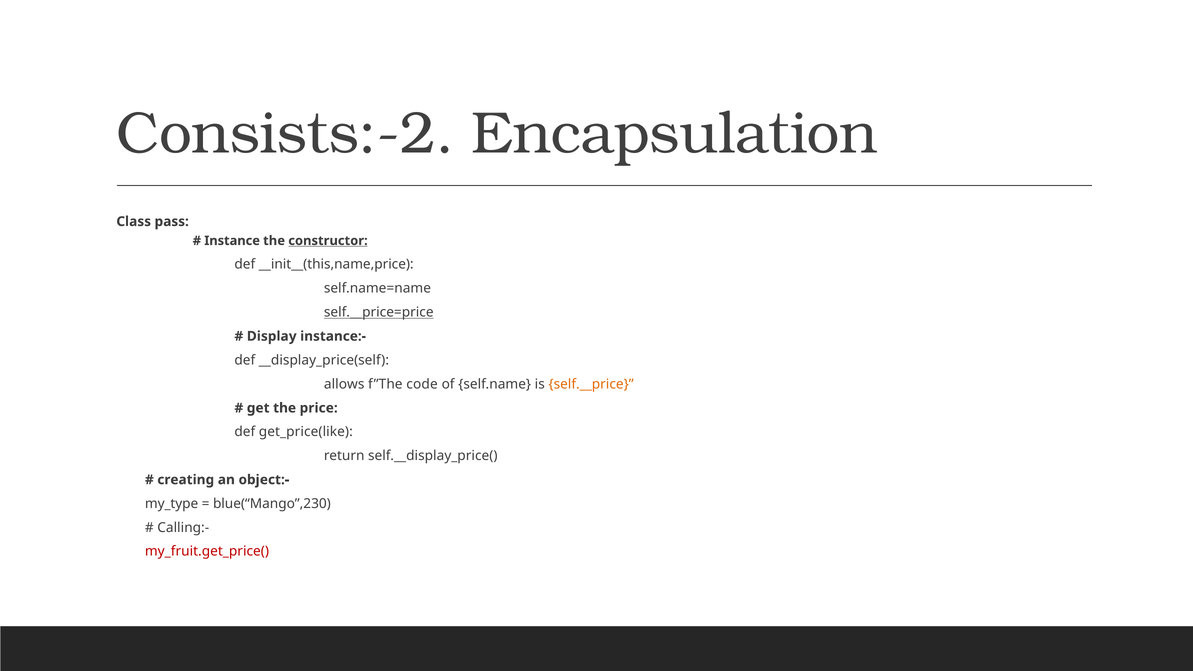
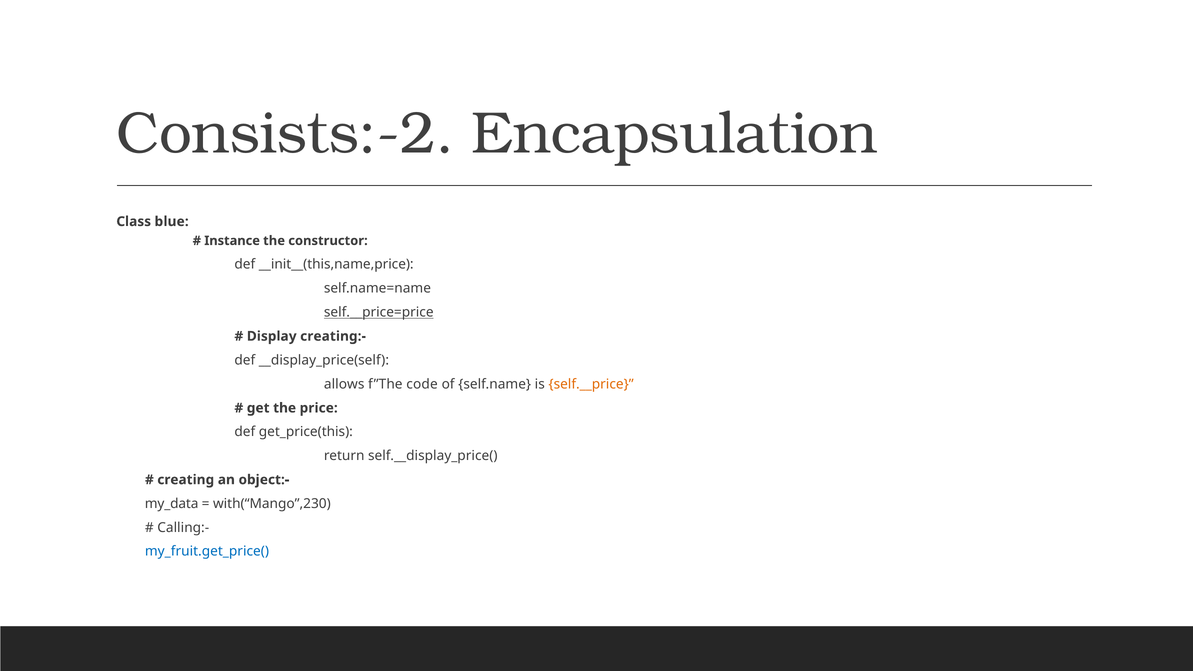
pass: pass -> blue
constructor underline: present -> none
instance:-: instance:- -> creating:-
get_price(like: get_price(like -> get_price(this
my_type: my_type -> my_data
blue(“Mango”,230: blue(“Mango”,230 -> with(“Mango”,230
my_fruit.get_price( colour: red -> blue
